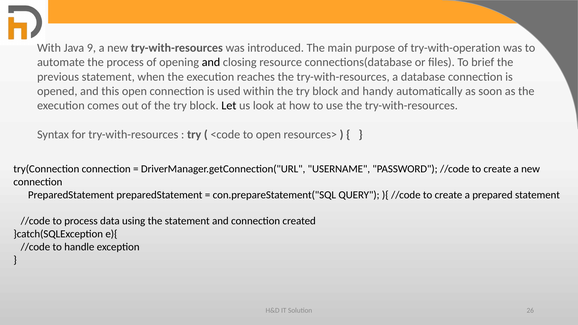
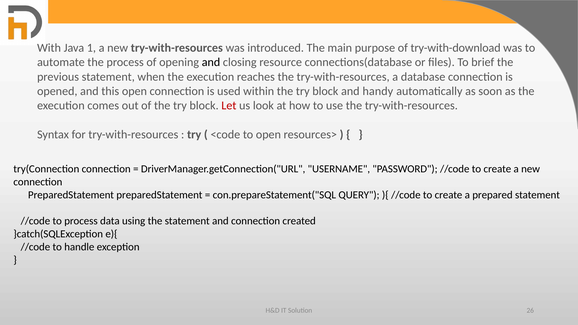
9: 9 -> 1
try-with-operation: try-with-operation -> try-with-download
Let colour: black -> red
